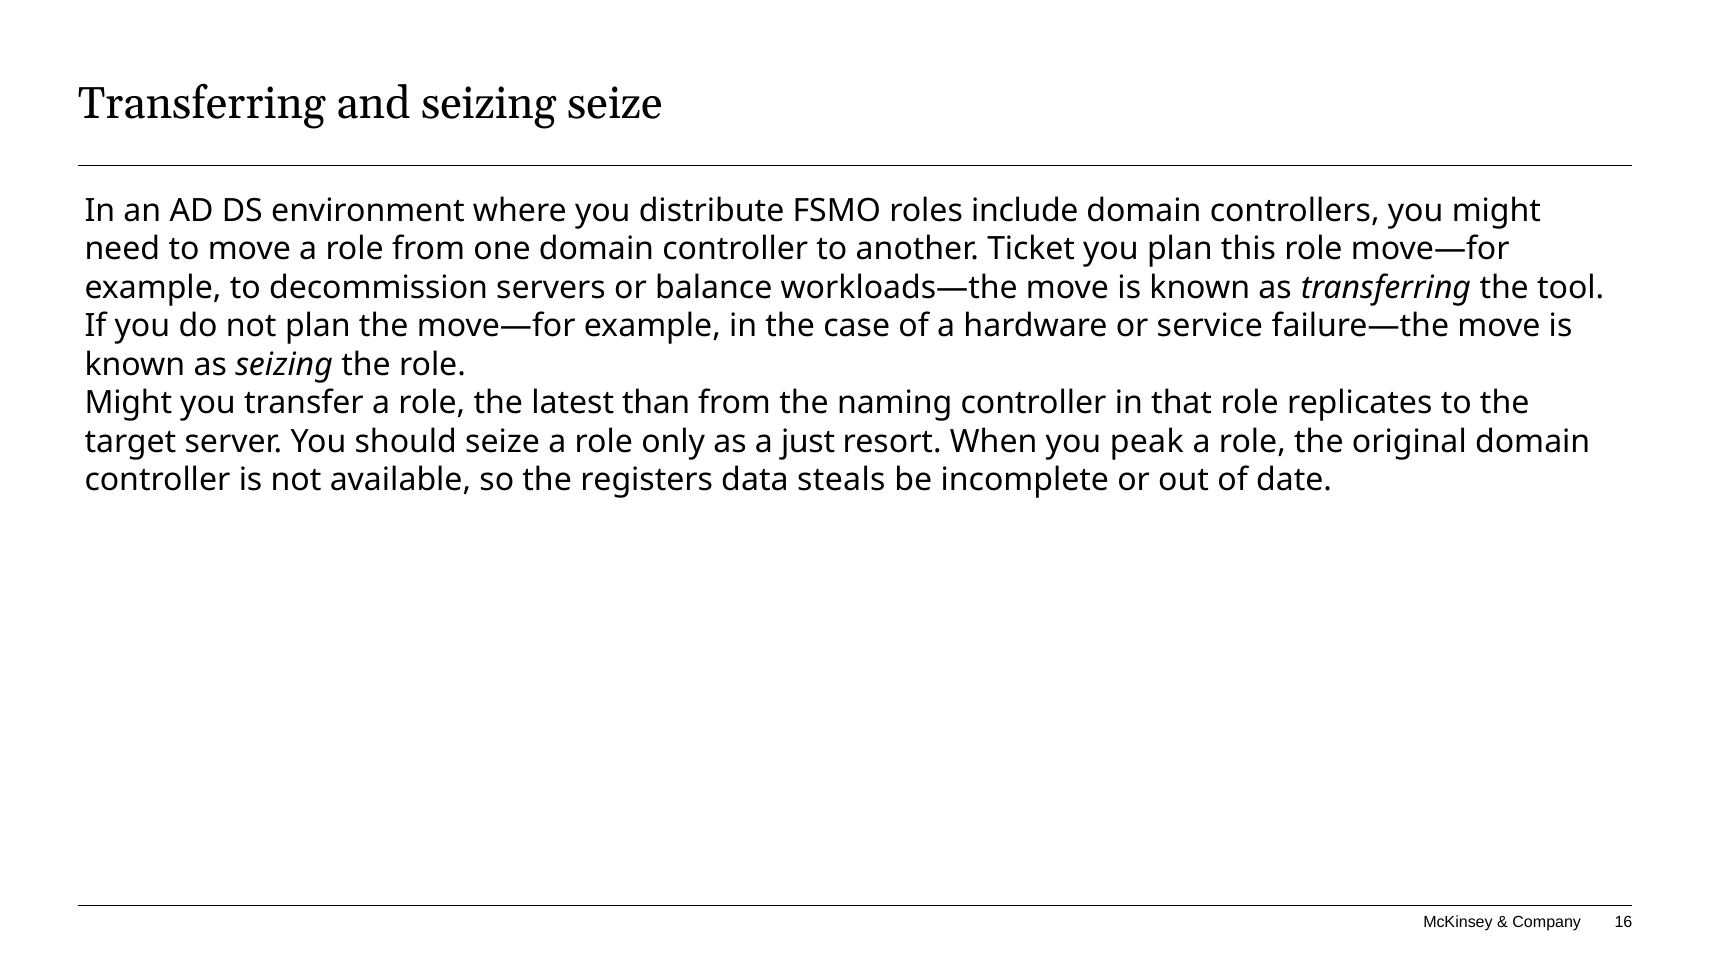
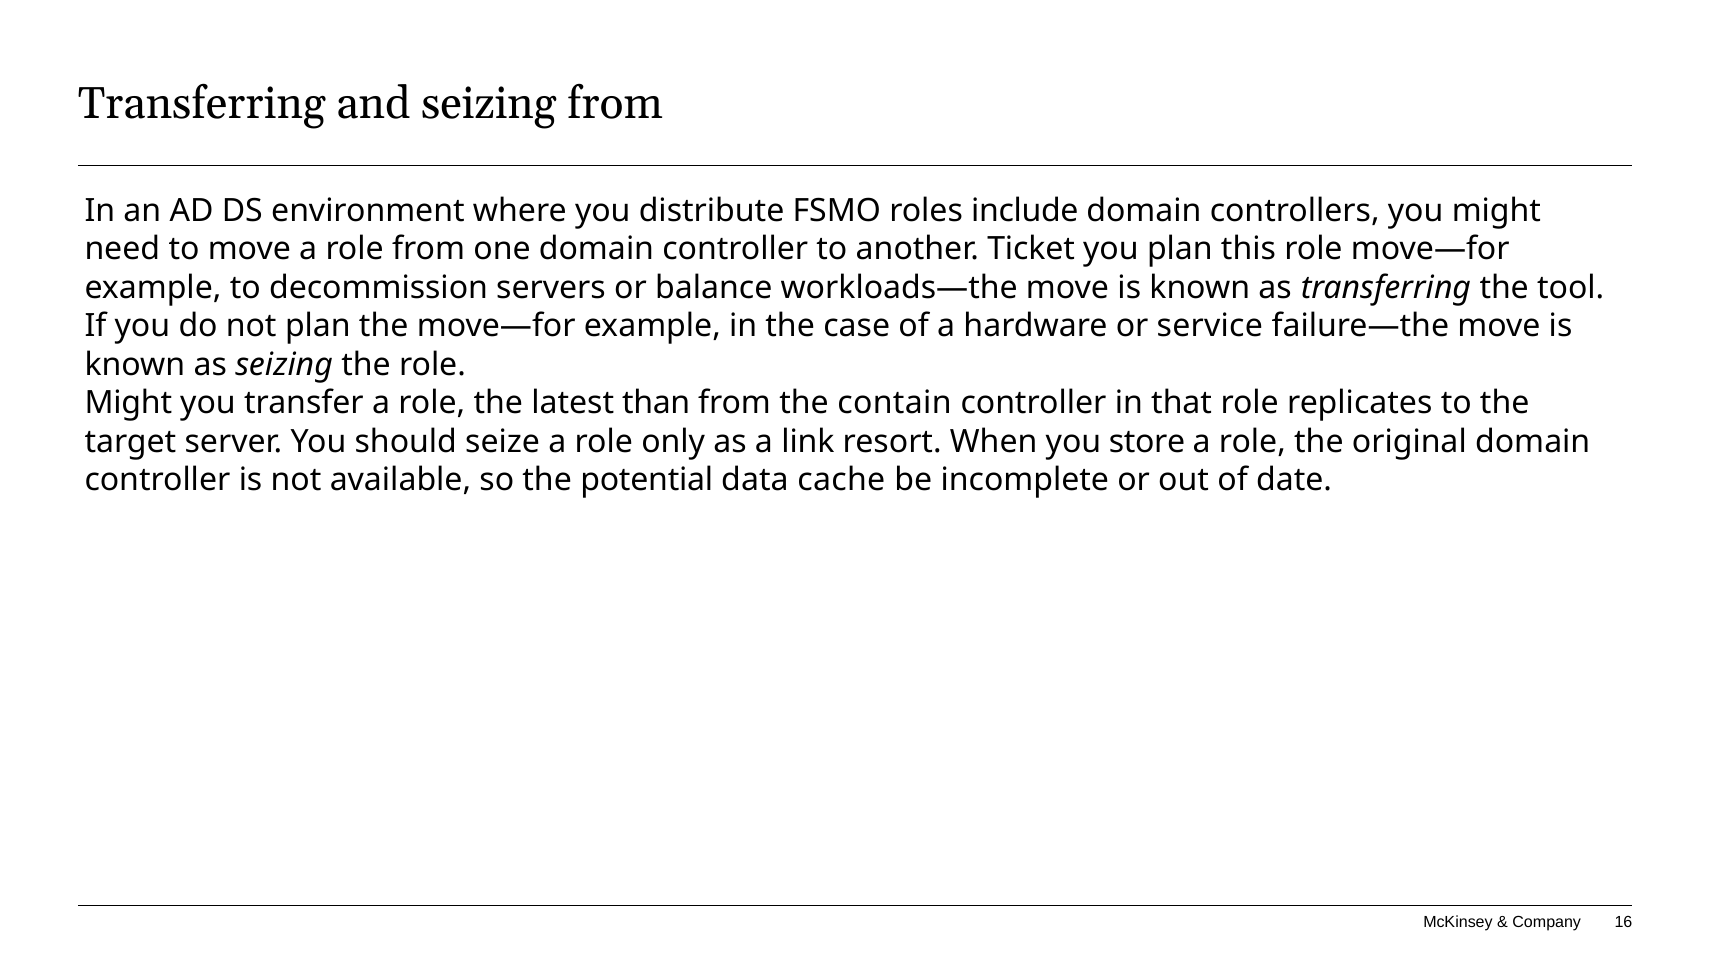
seizing seize: seize -> from
naming: naming -> contain
just: just -> link
peak: peak -> store
registers: registers -> potential
steals: steals -> cache
